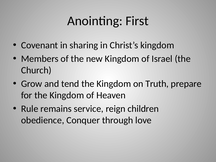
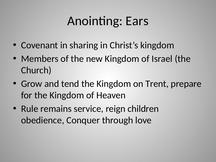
First: First -> Ears
Truth: Truth -> Trent
